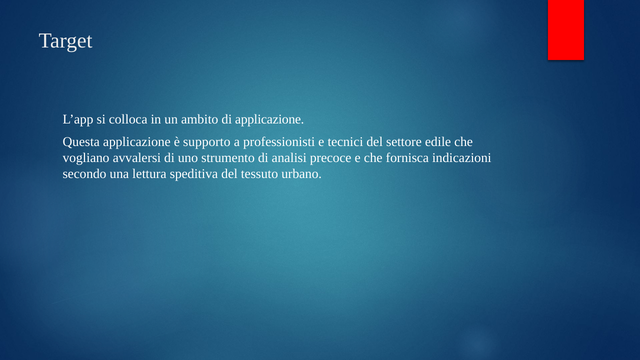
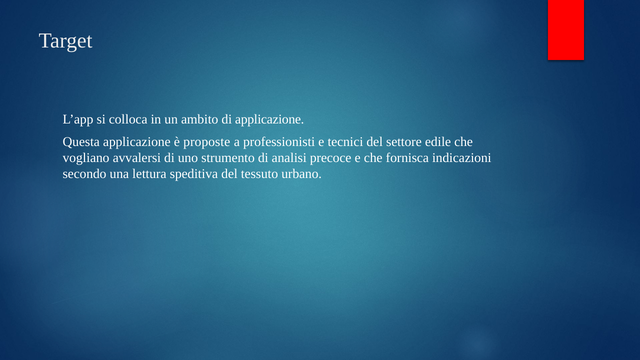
supporto: supporto -> proposte
